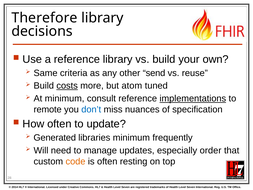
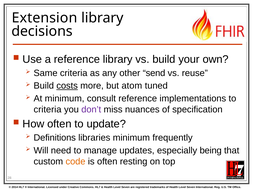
Therefore: Therefore -> Extension
implementations underline: present -> none
remote at (48, 109): remote -> criteria
don’t colour: blue -> purple
Generated: Generated -> Definitions
order: order -> being
